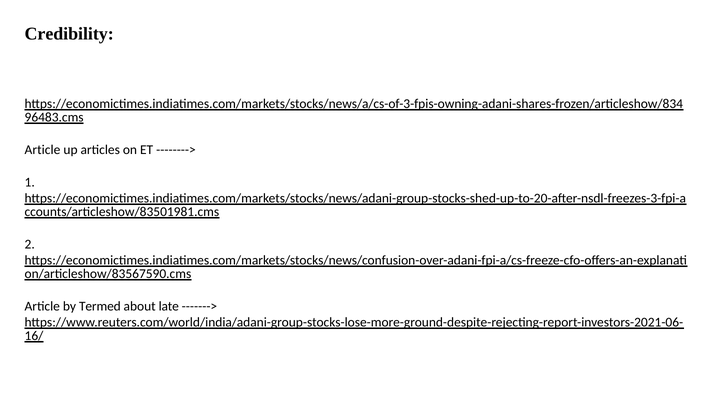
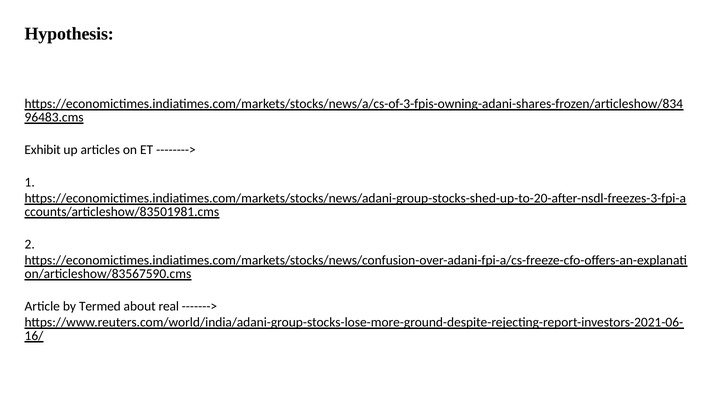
Credibility: Credibility -> Hypothesis
Article at (42, 150): Article -> Exhibit
late: late -> real
